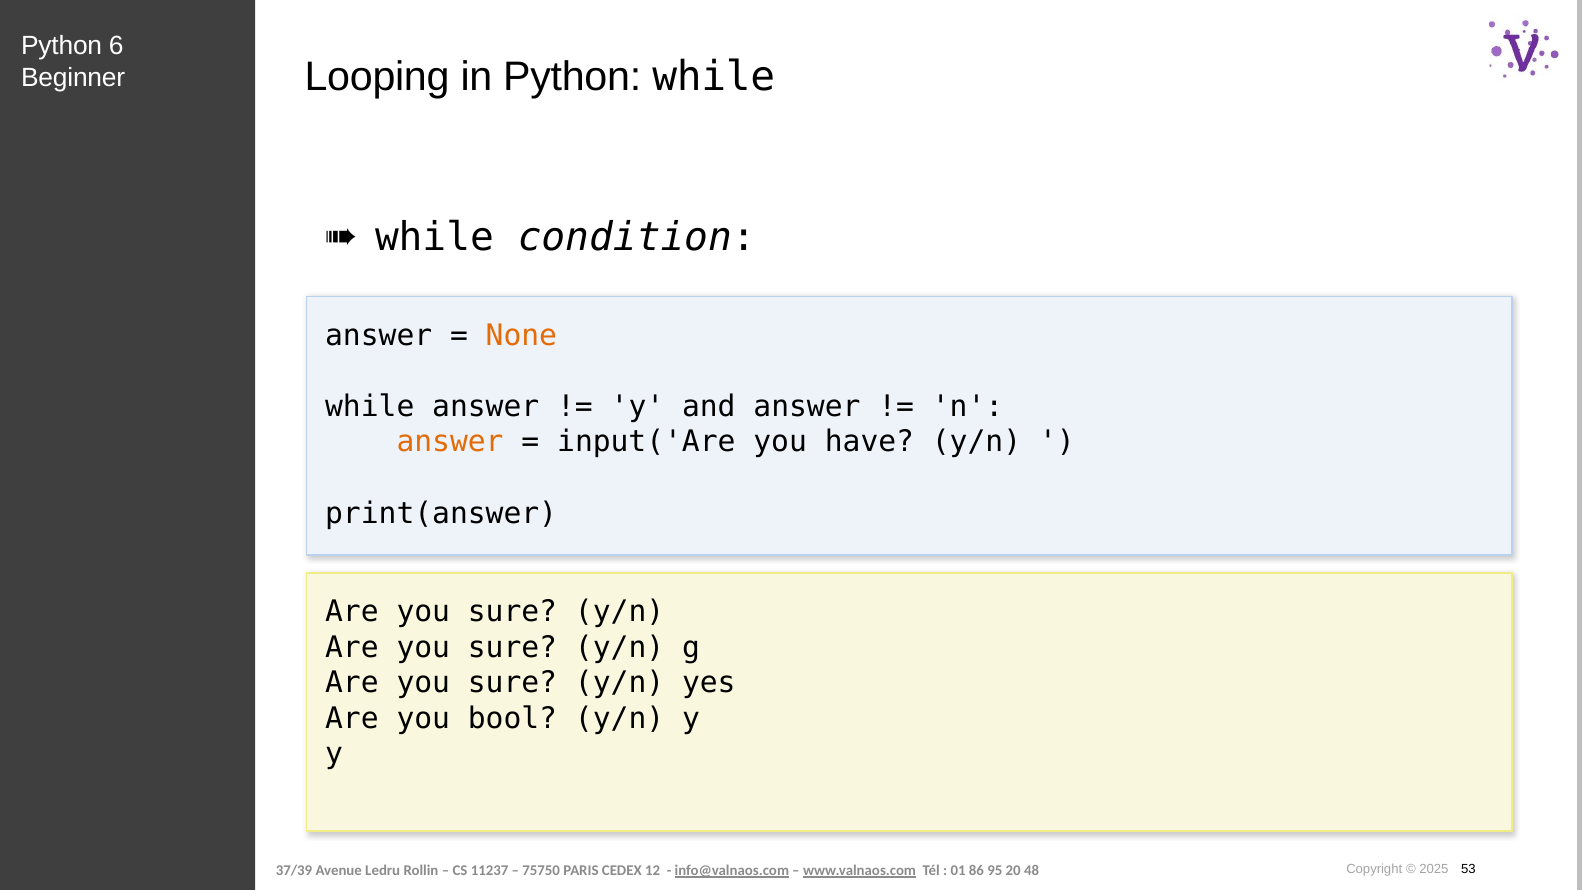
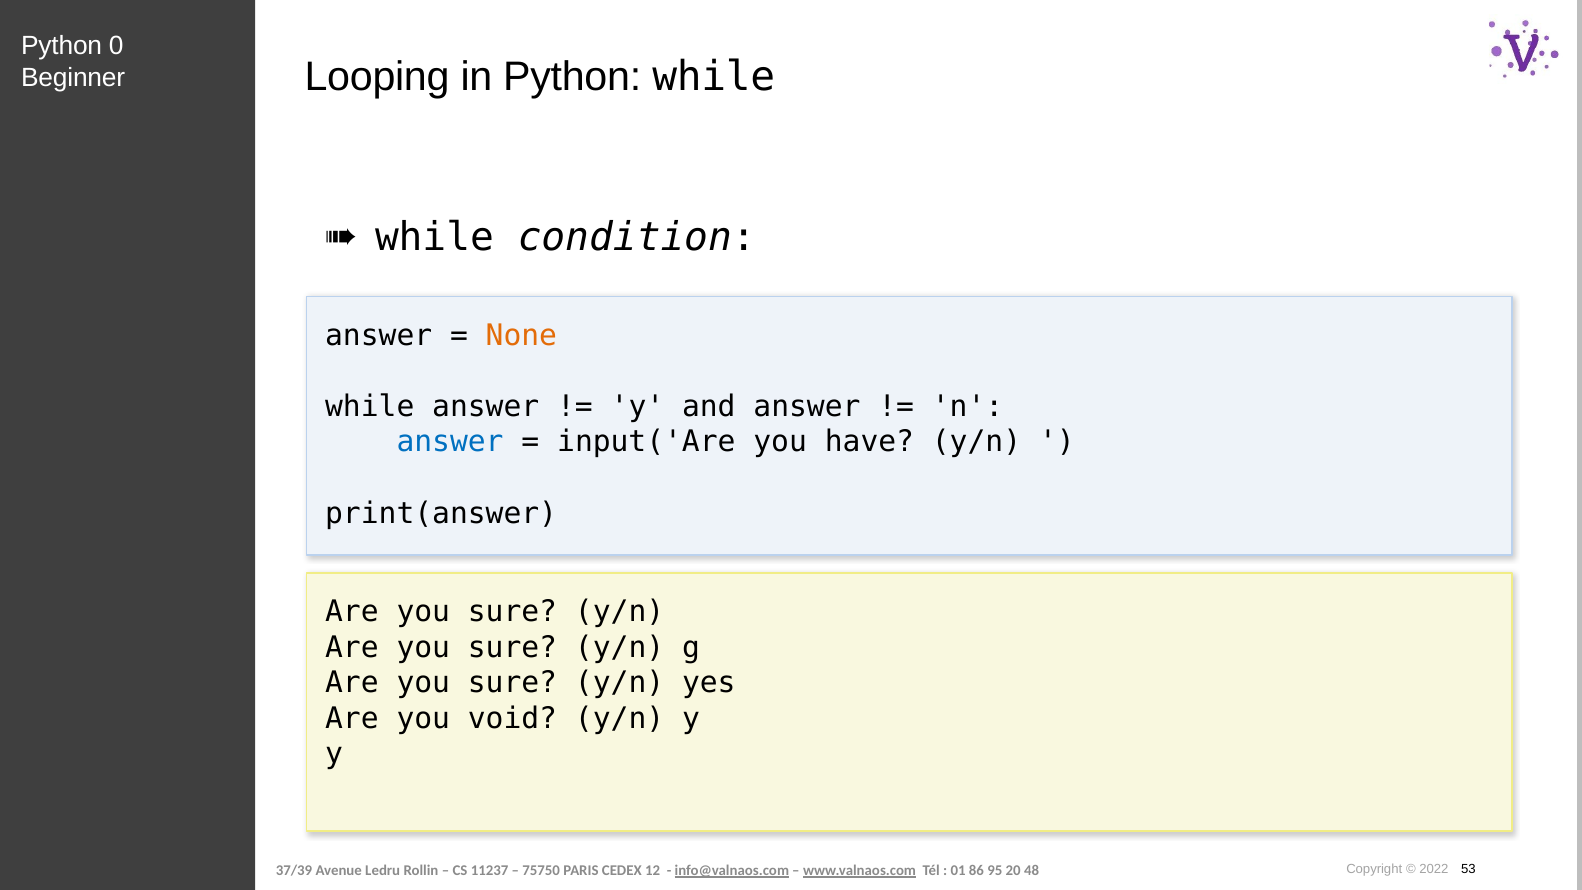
6: 6 -> 0
answer at (450, 442) colour: orange -> blue
bool: bool -> void
2025: 2025 -> 2022
